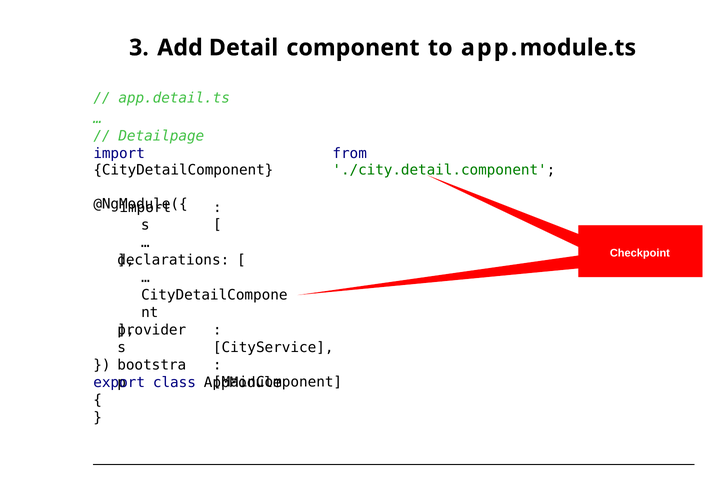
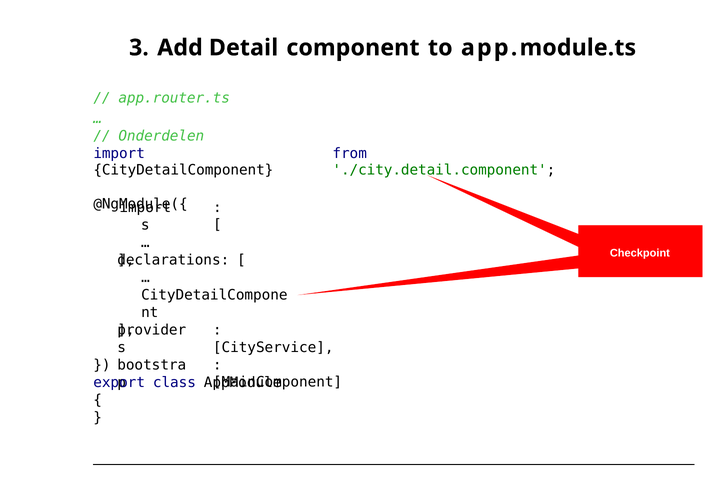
app.detail.ts: app.detail.ts -> app.router.ts
Detailpage: Detailpage -> Onderdelen
